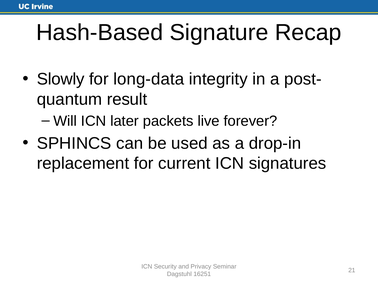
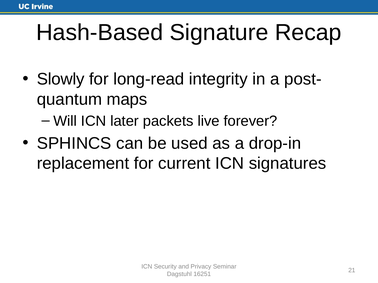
long-data: long-data -> long-read
result: result -> maps
